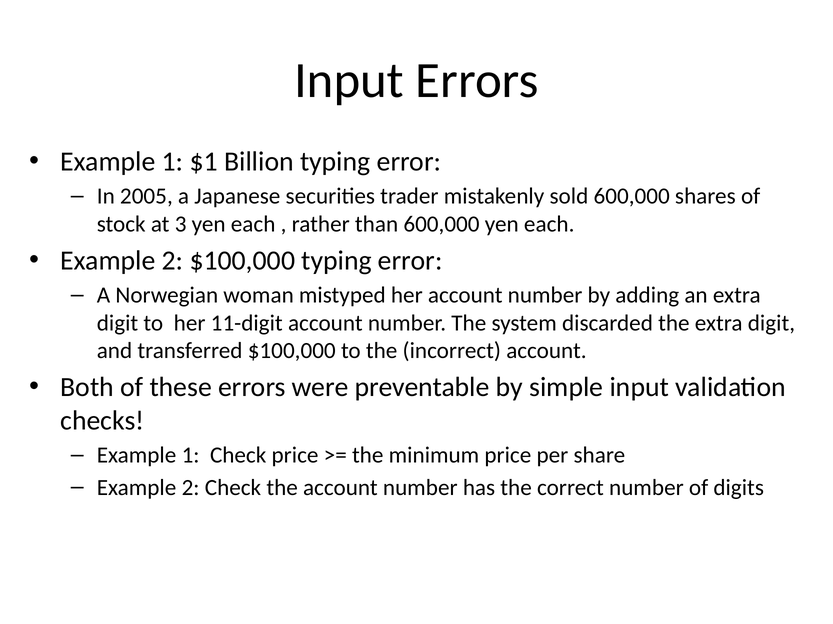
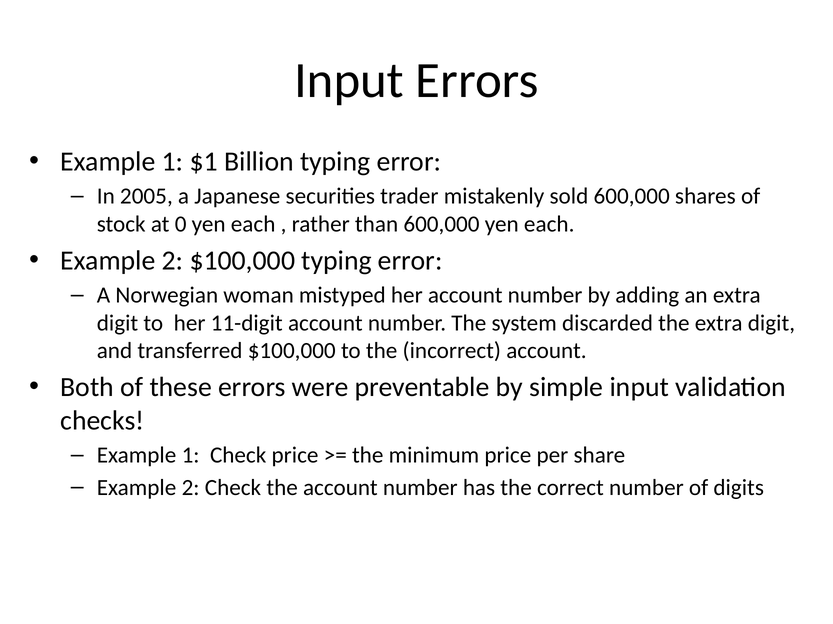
3: 3 -> 0
